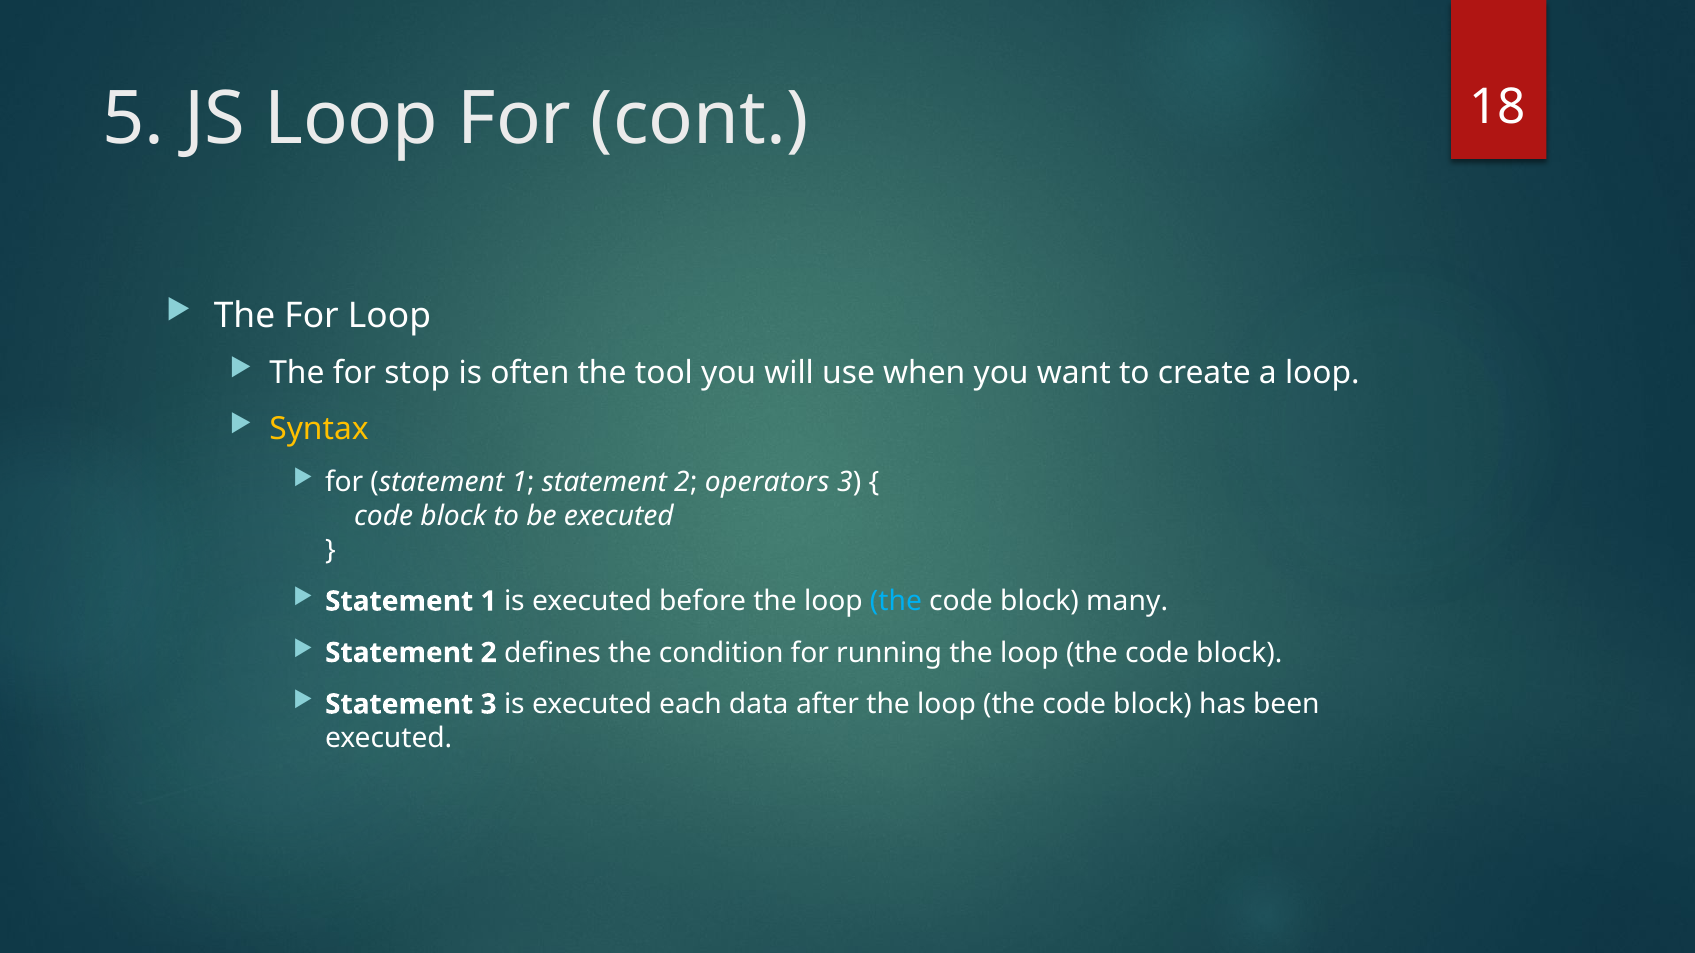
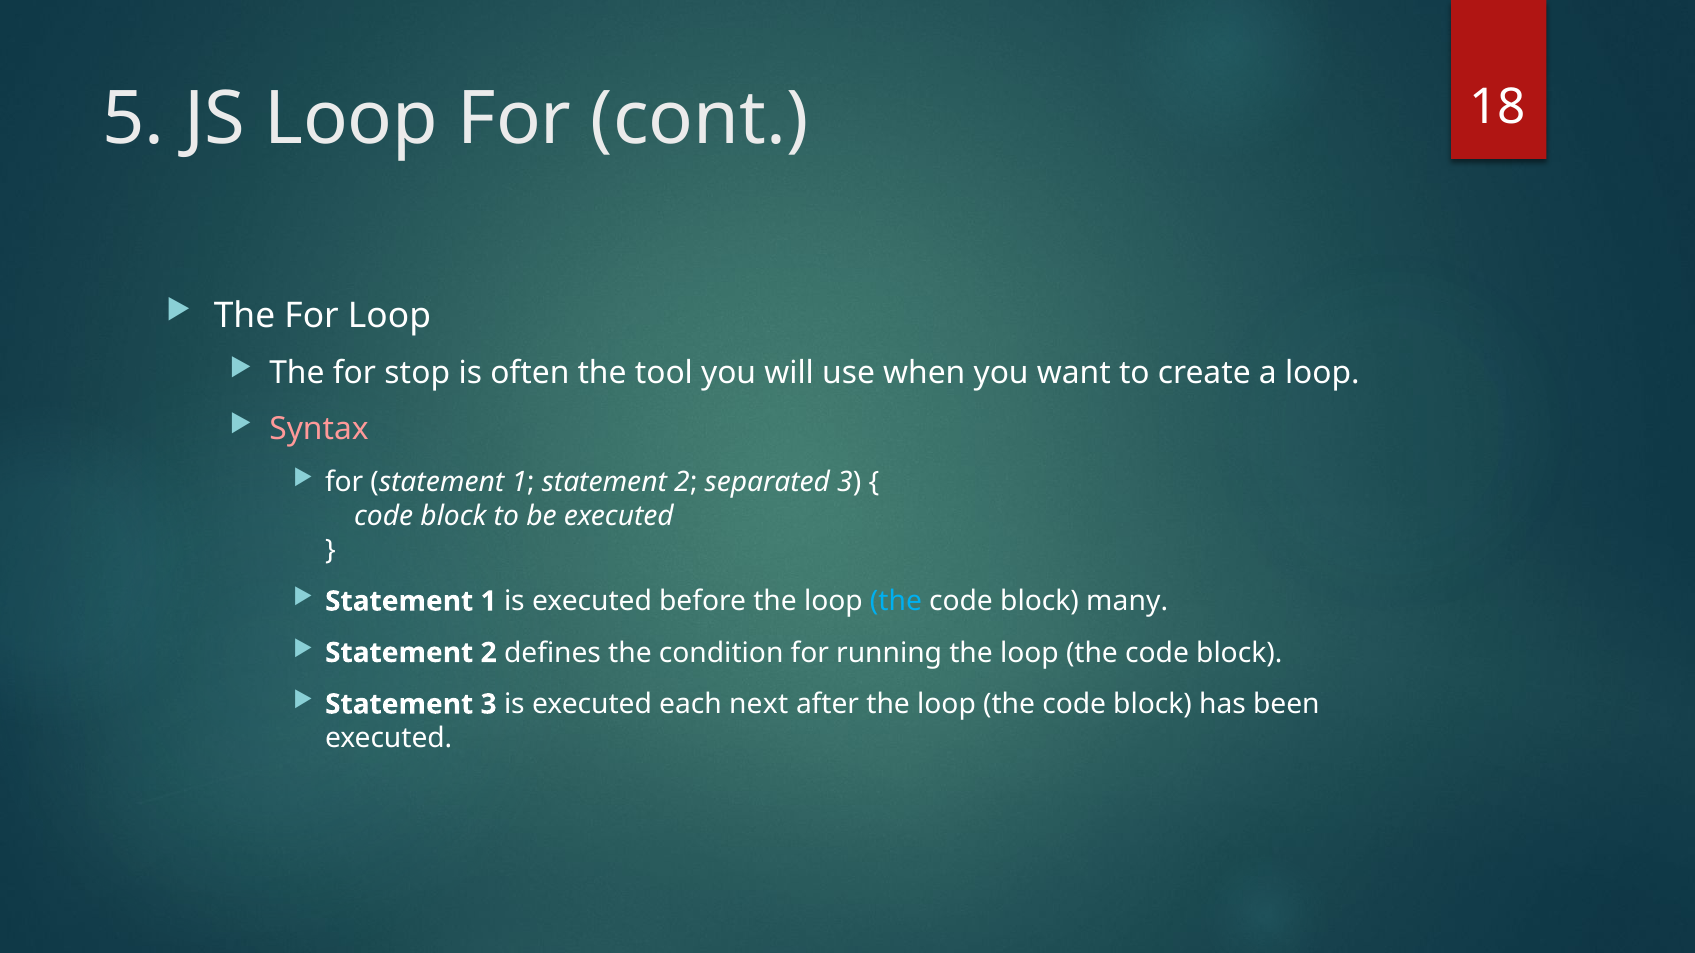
Syntax colour: yellow -> pink
operators: operators -> separated
data: data -> next
